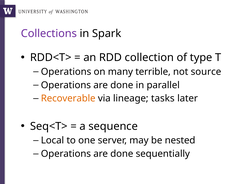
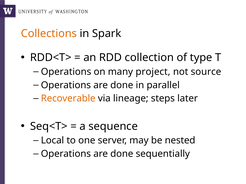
Collections colour: purple -> orange
terrible: terrible -> project
tasks: tasks -> steps
